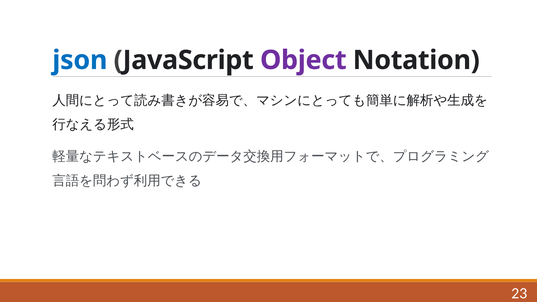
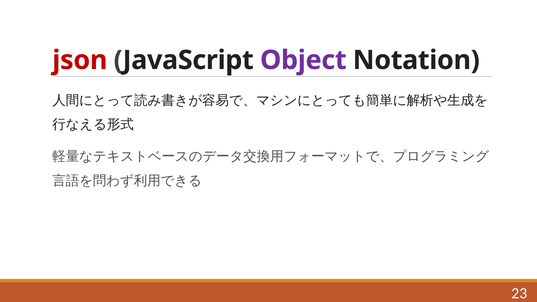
json colour: blue -> red
